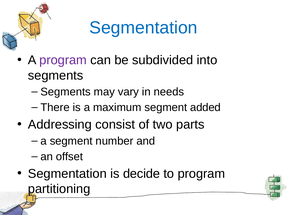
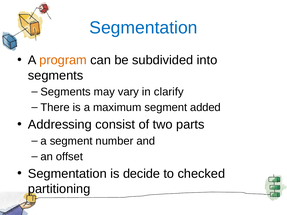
program at (63, 60) colour: purple -> orange
needs: needs -> clarify
to program: program -> checked
